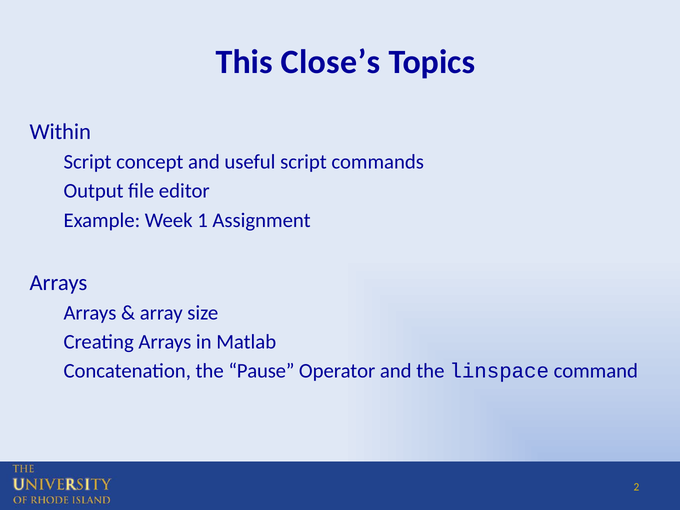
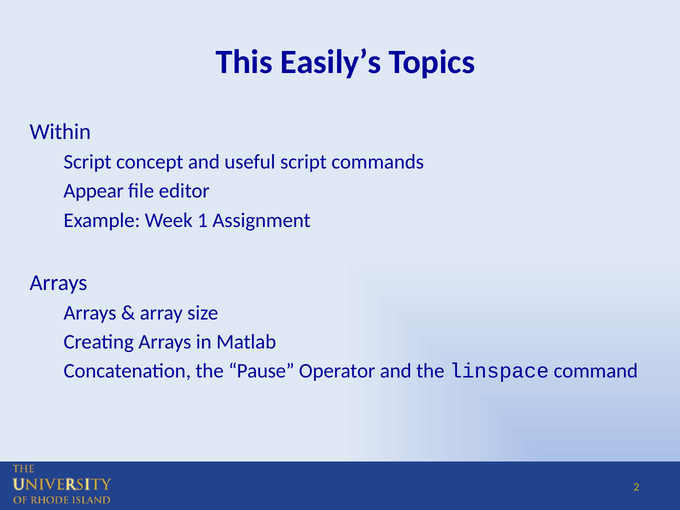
Close’s: Close’s -> Easily’s
Output: Output -> Appear
